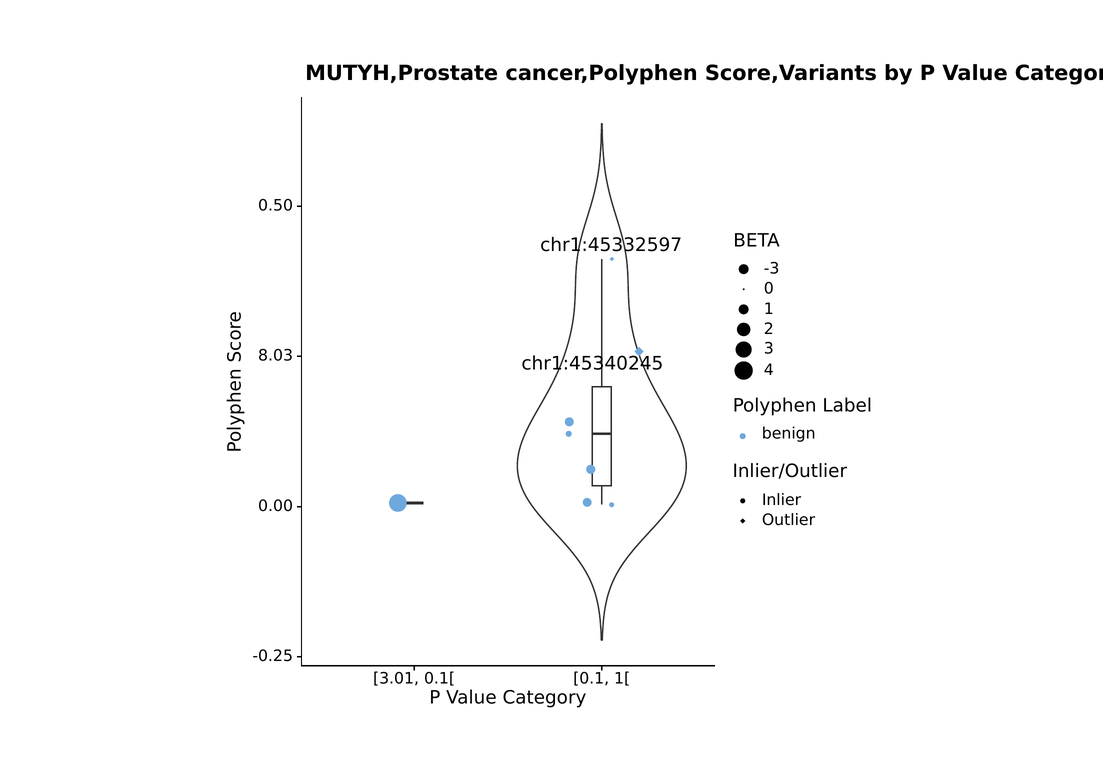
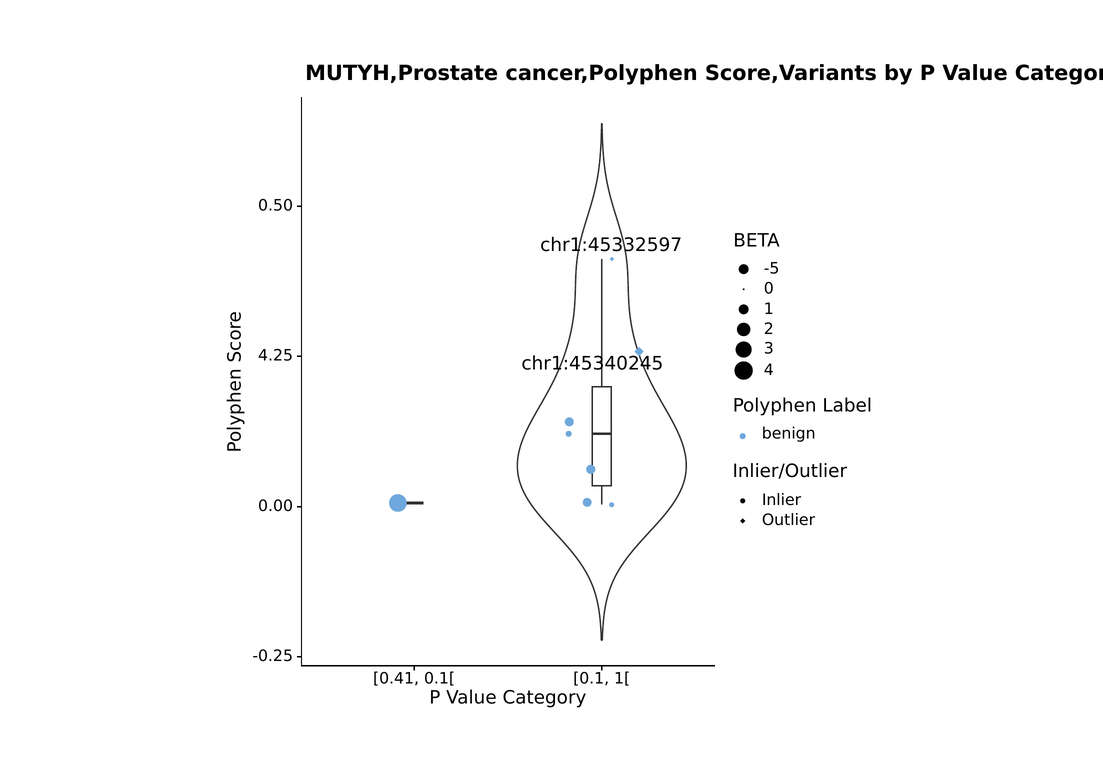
-3: -3 -> -5
8.03: 8.03 -> 4.25
3.01: 3.01 -> 0.41
